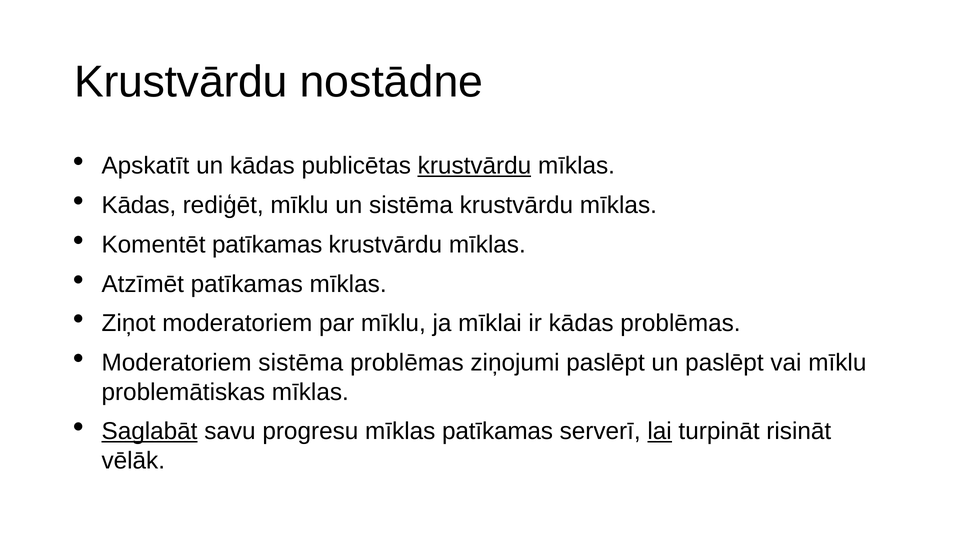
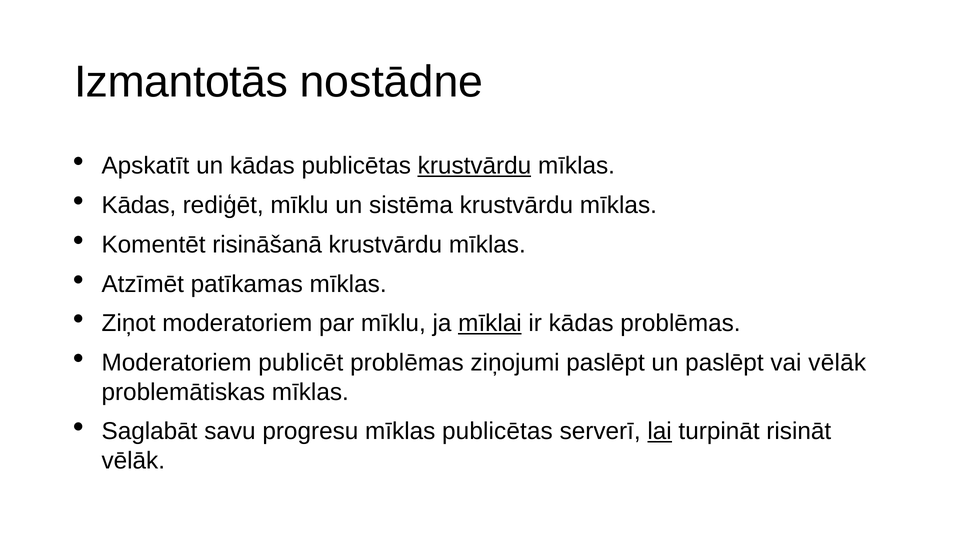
Krustvārdu at (181, 82): Krustvārdu -> Izmantotās
Komentēt patīkamas: patīkamas -> risināšanā
mīklai underline: none -> present
Moderatoriem sistēma: sistēma -> publicēt
vai mīklu: mīklu -> vēlāk
Saglabāt underline: present -> none
mīklas patīkamas: patīkamas -> publicētas
